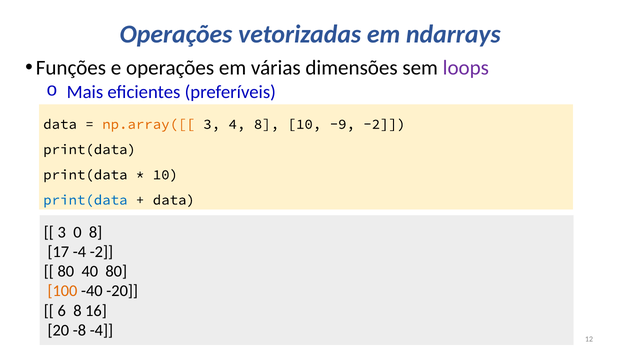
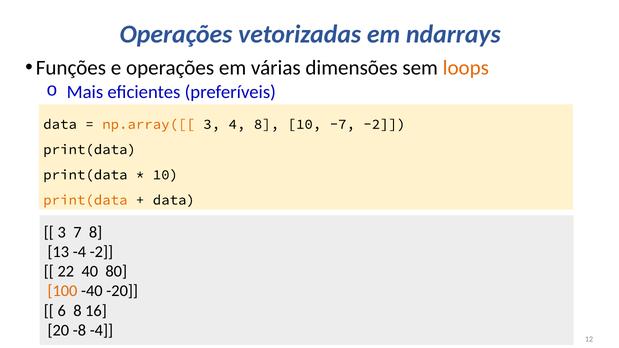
loops colour: purple -> orange
-9: -9 -> -7
print(data at (85, 200) colour: blue -> orange
0: 0 -> 7
17: 17 -> 13
80 at (66, 272): 80 -> 22
